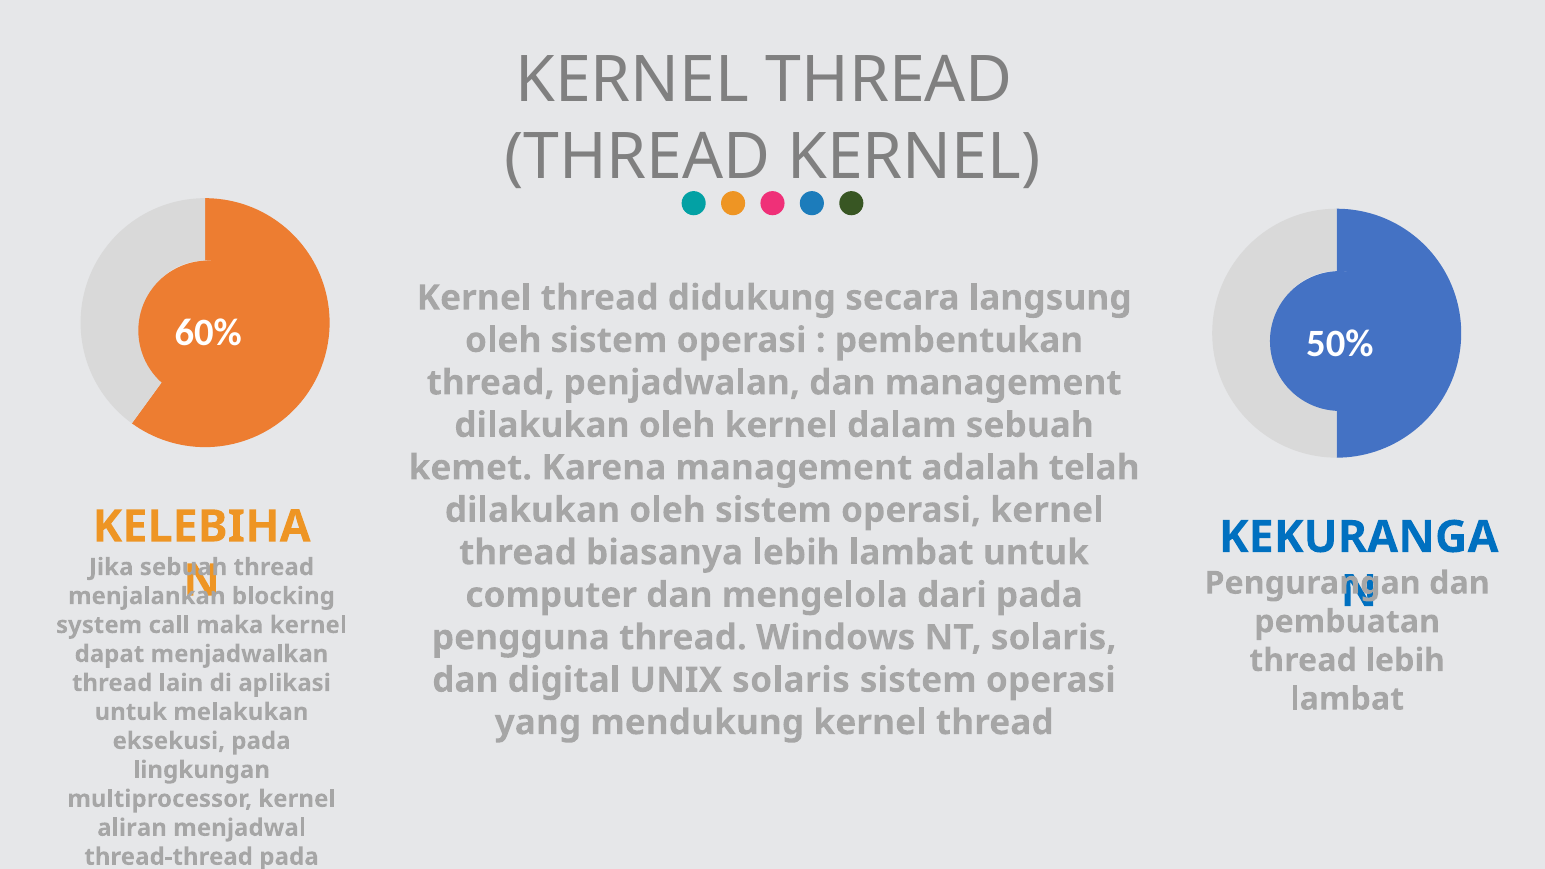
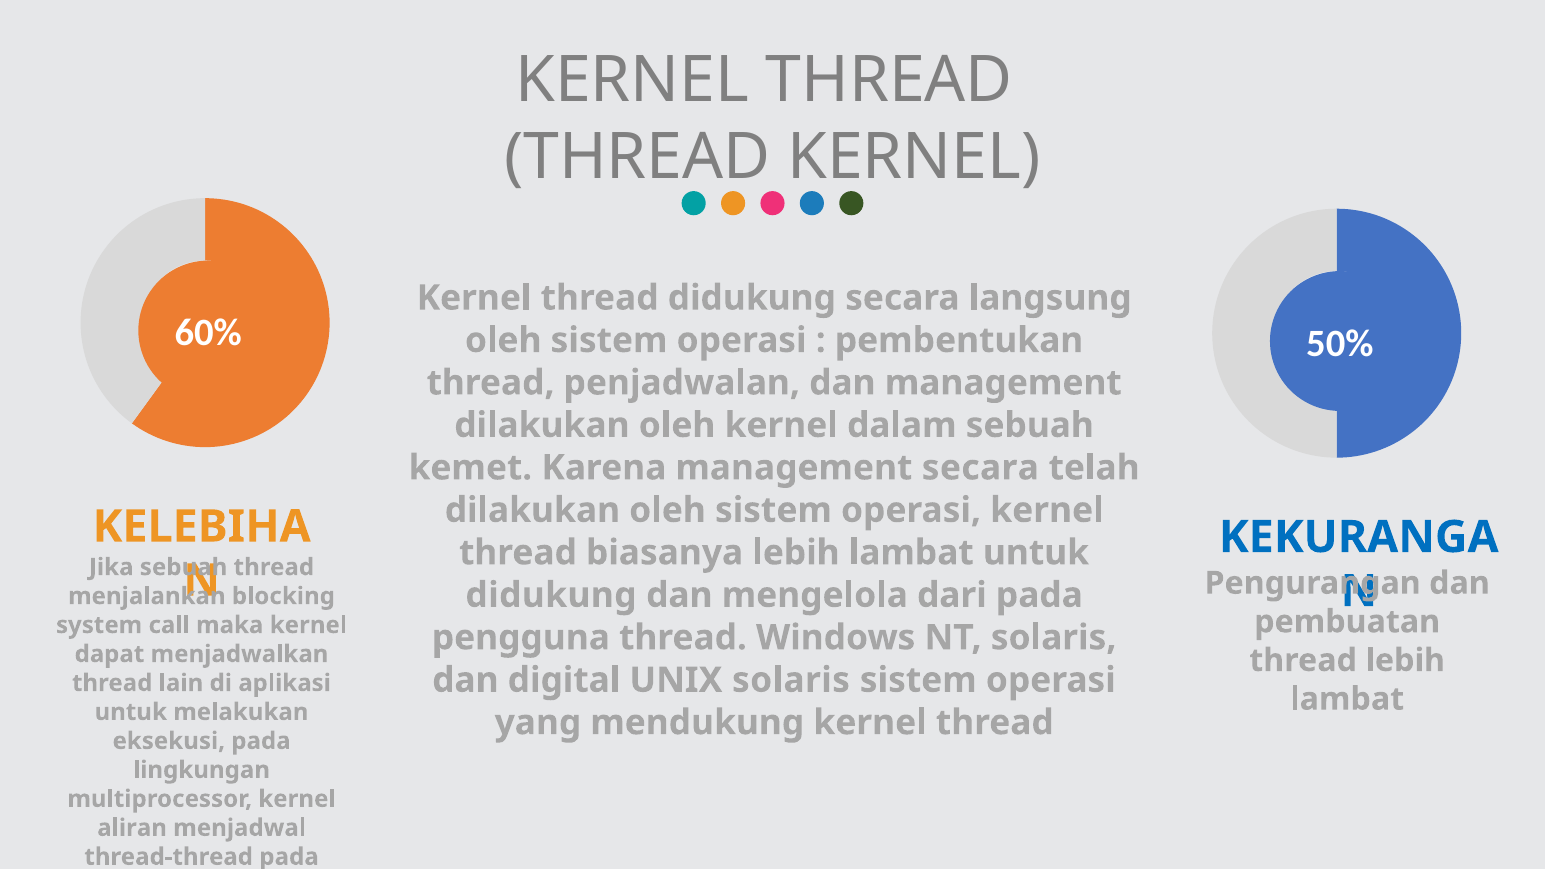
management adalah: adalah -> secara
computer at (551, 595): computer -> didukung
